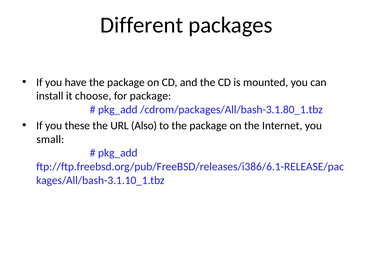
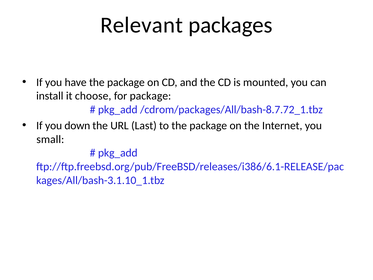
Different: Different -> Relevant
/cdrom/packages/All/bash-3.1.80_1.tbz: /cdrom/packages/All/bash-3.1.80_1.tbz -> /cdrom/packages/All/bash-8.7.72_1.tbz
these: these -> down
Also: Also -> Last
